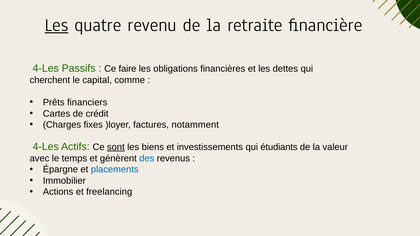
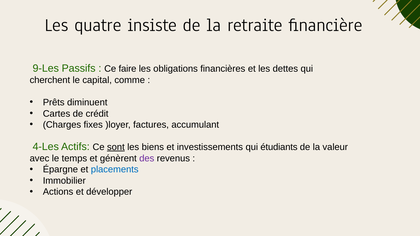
Les at (57, 25) underline: present -> none
revenu: revenu -> insiste
4-Les at (46, 68): 4-Les -> 9-Les
financiers: financiers -> diminuent
notamment: notamment -> accumulant
des colour: blue -> purple
freelancing: freelancing -> développer
